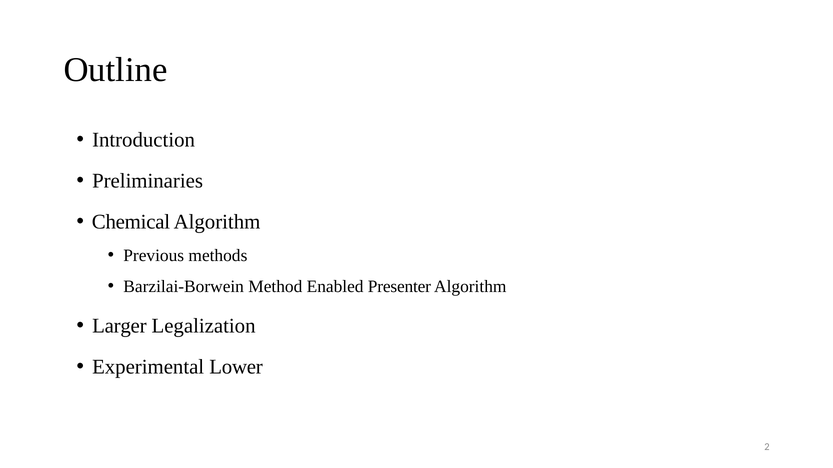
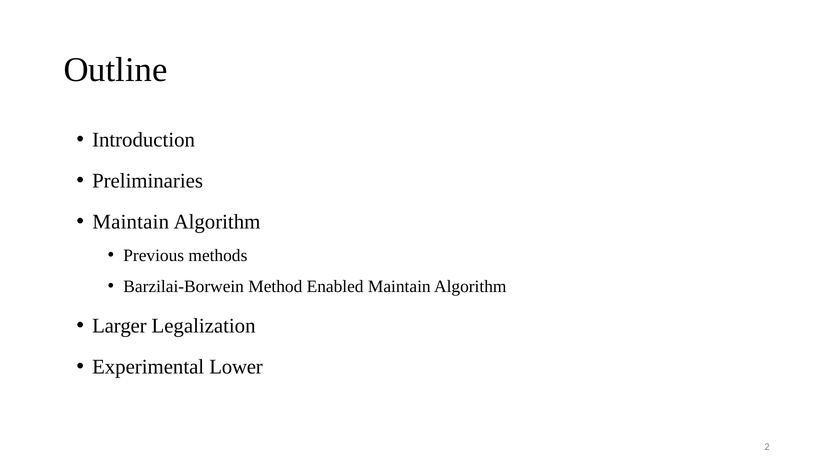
Chemical at (131, 222): Chemical -> Maintain
Enabled Presenter: Presenter -> Maintain
